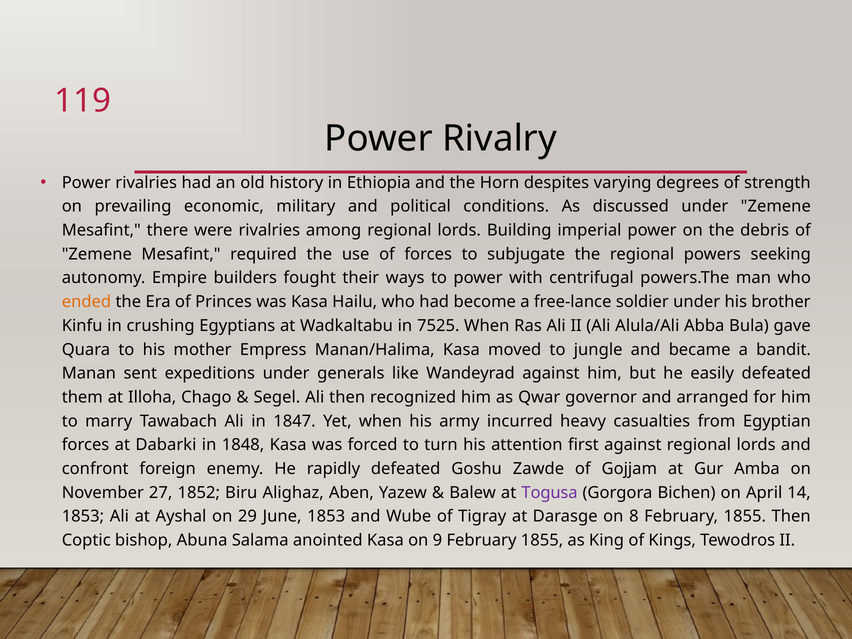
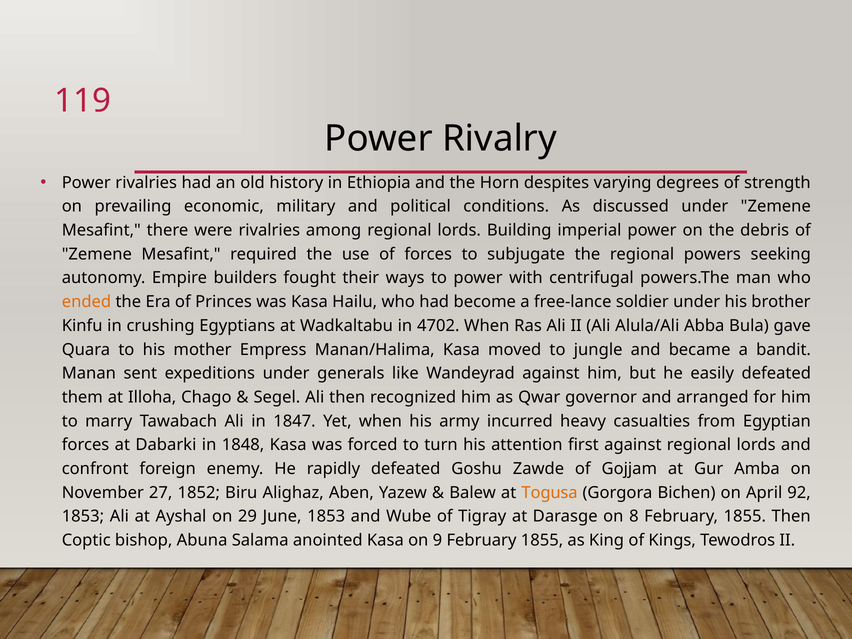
7525: 7525 -> 4702
Togusa colour: purple -> orange
14: 14 -> 92
